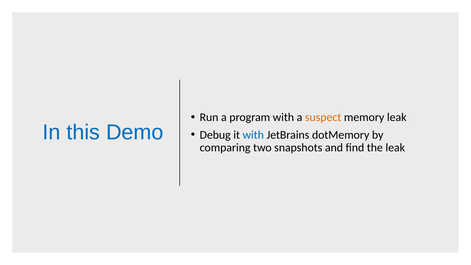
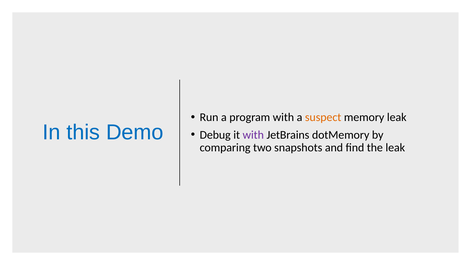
with at (253, 135) colour: blue -> purple
